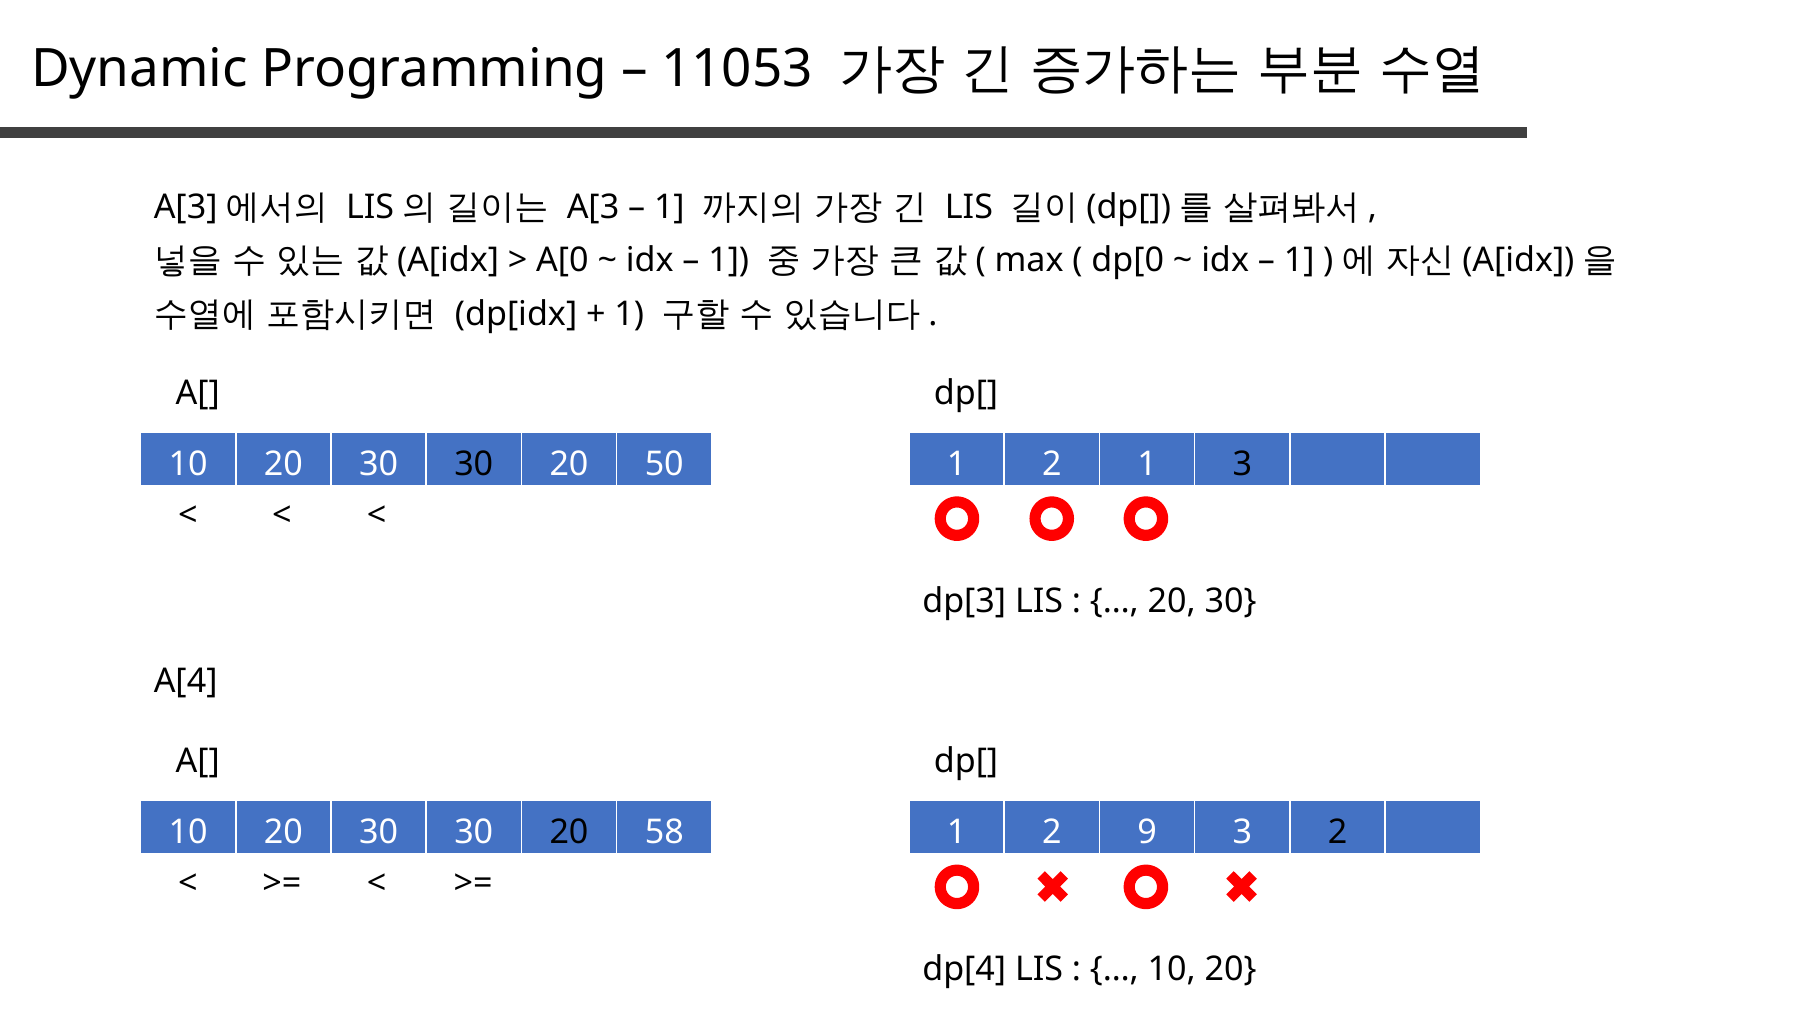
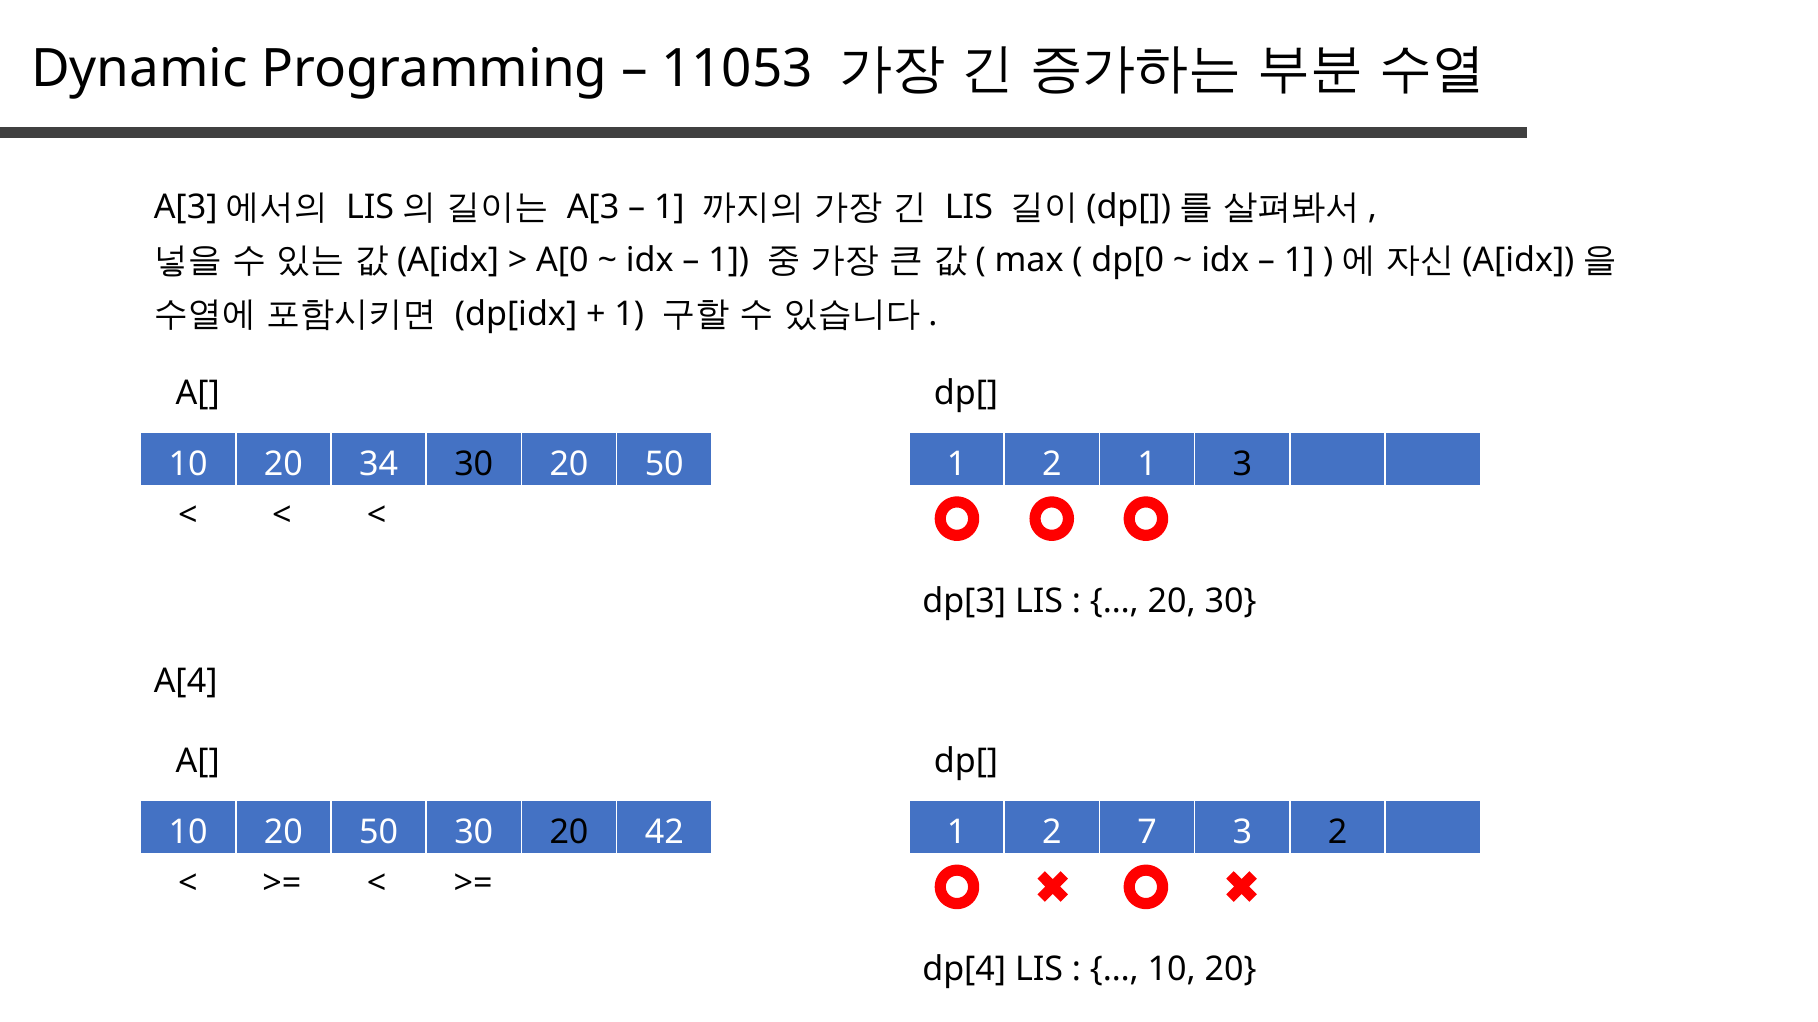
30 at (379, 464): 30 -> 34
30 at (379, 833): 30 -> 50
58: 58 -> 42
9: 9 -> 7
